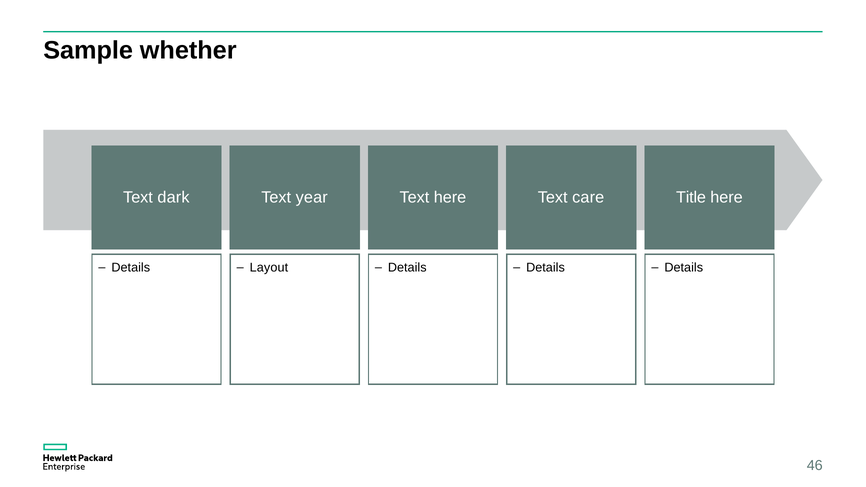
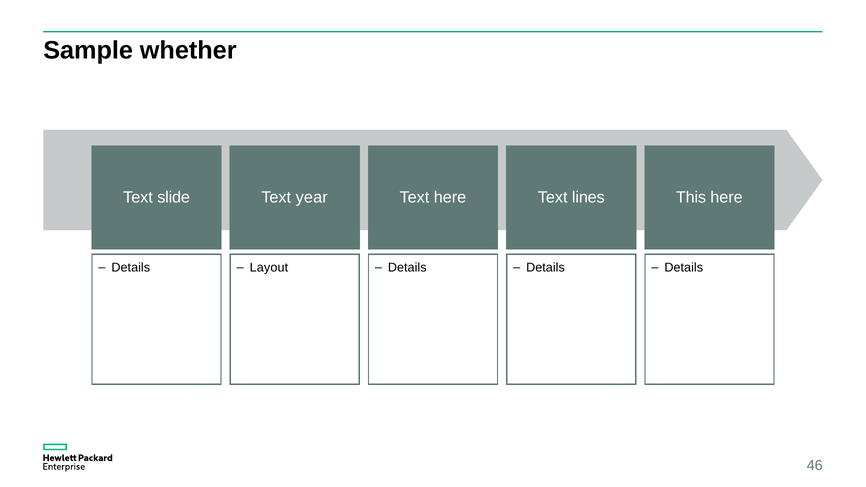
dark: dark -> slide
care: care -> lines
Title: Title -> This
